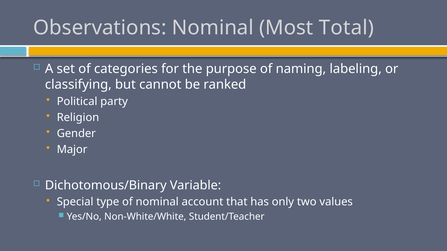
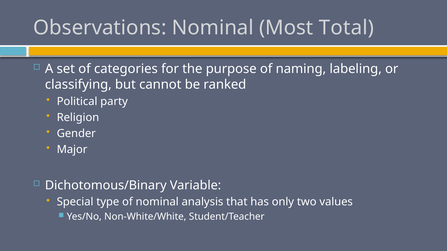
account: account -> analysis
